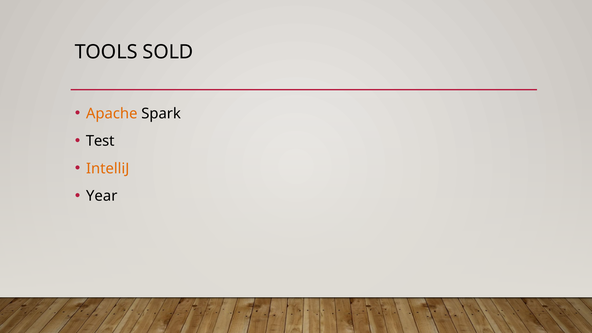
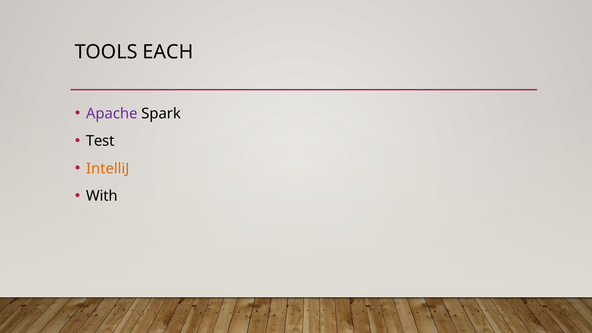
SOLD: SOLD -> EACH
Apache colour: orange -> purple
Year: Year -> With
